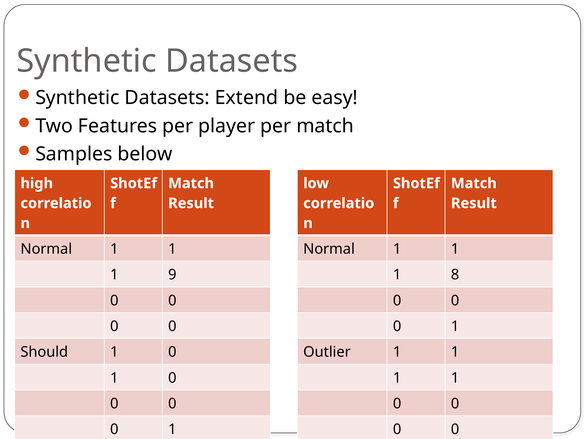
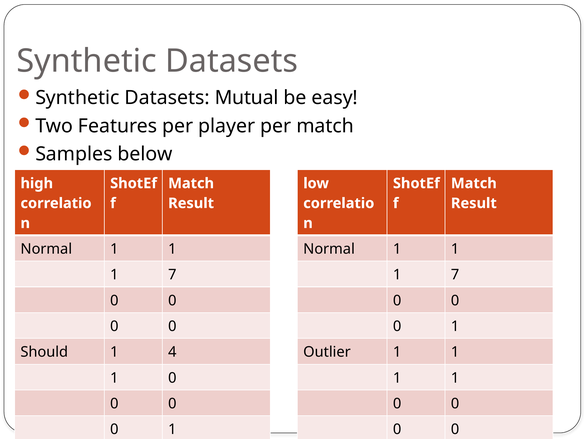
Extend: Extend -> Mutual
9 at (172, 275): 9 -> 7
8 at (455, 275): 8 -> 7
0 at (172, 352): 0 -> 4
